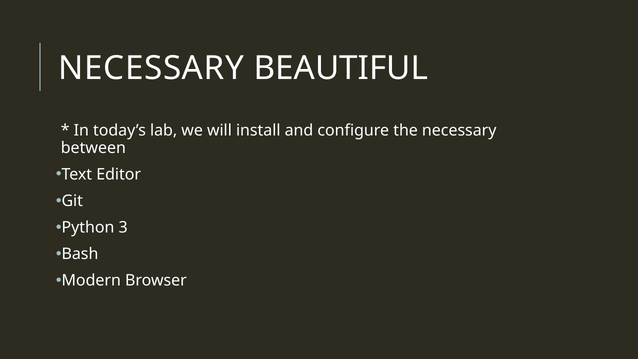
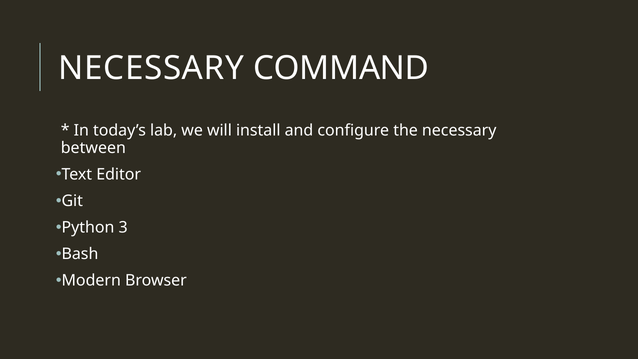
BEAUTIFUL: BEAUTIFUL -> COMMAND
